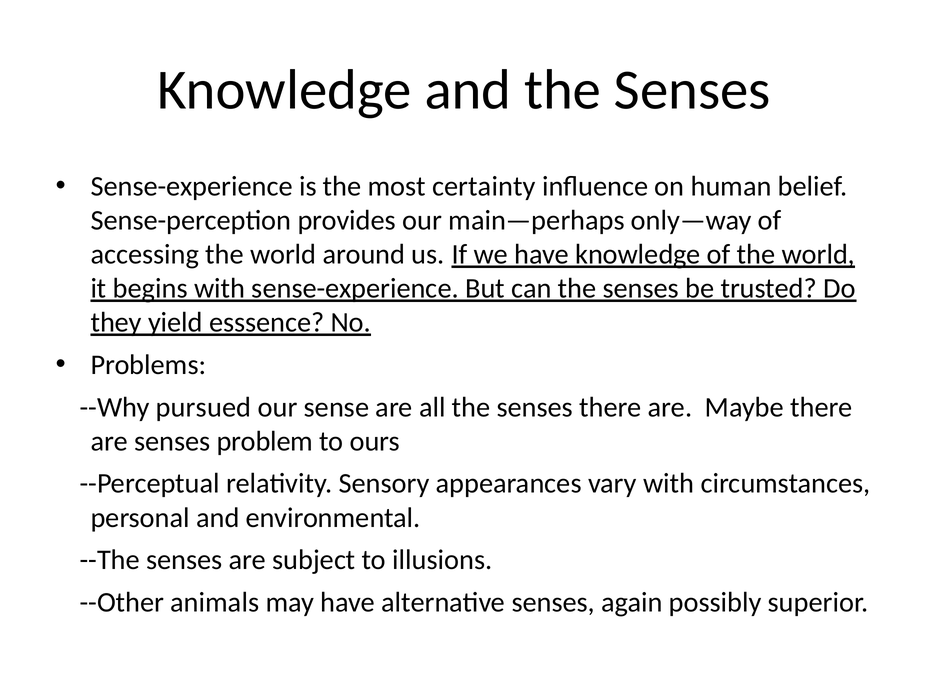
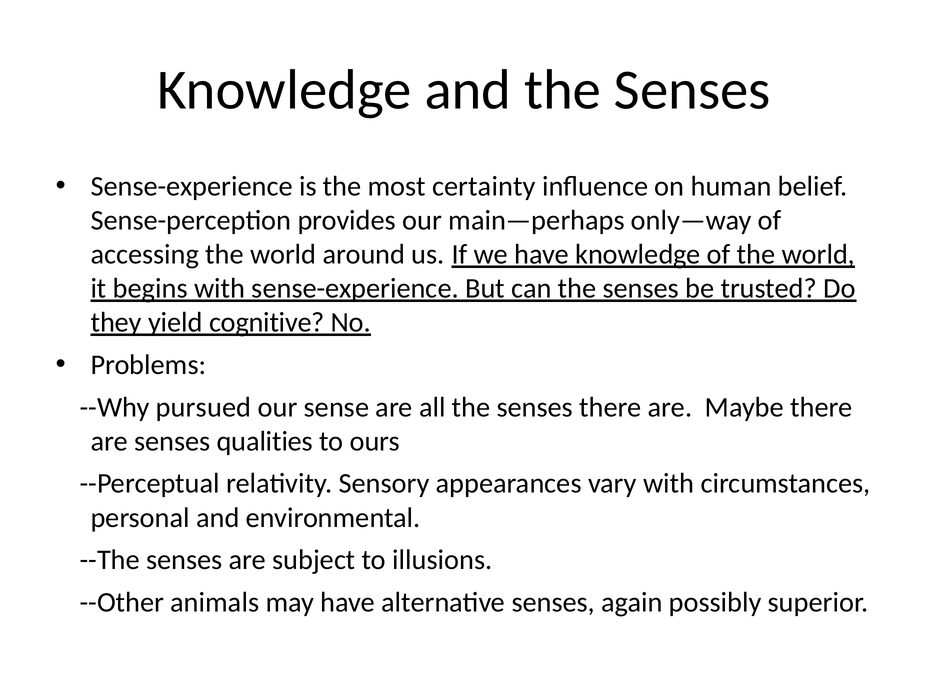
esssence: esssence -> cognitive
problem: problem -> qualities
